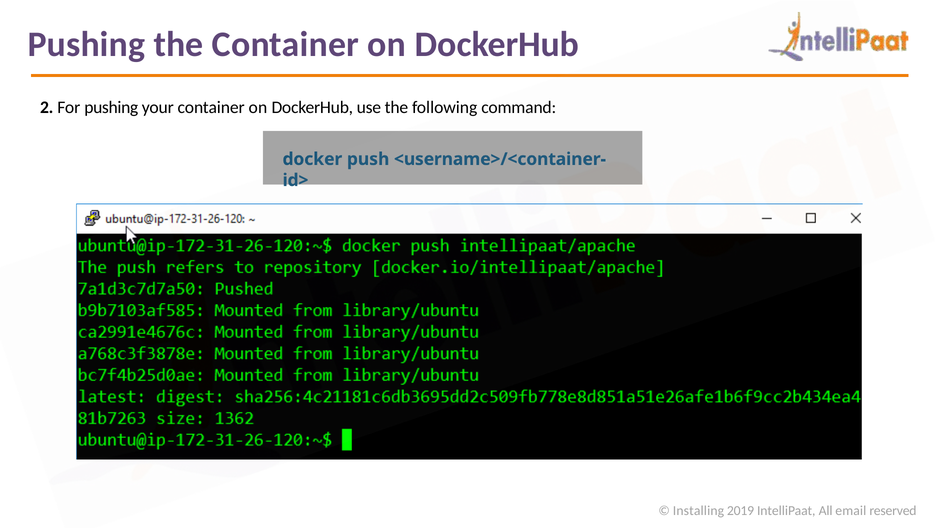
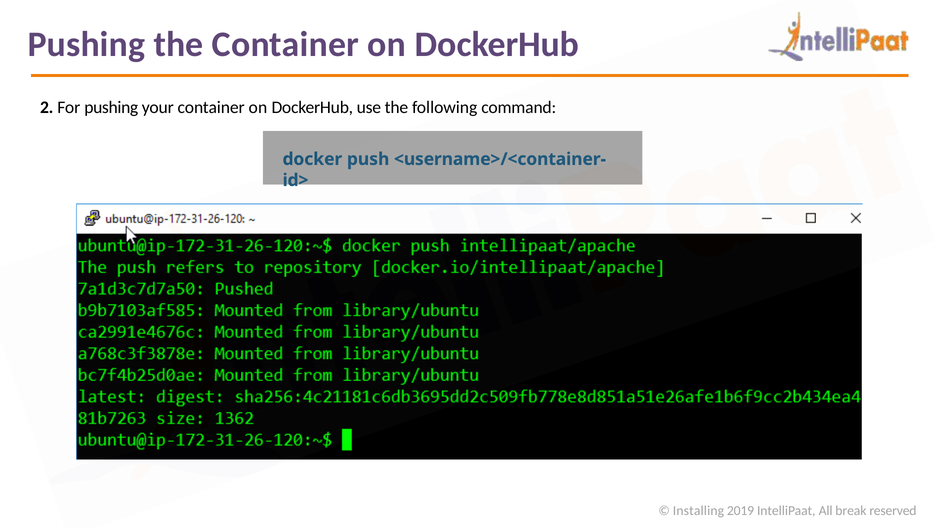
email: email -> break
